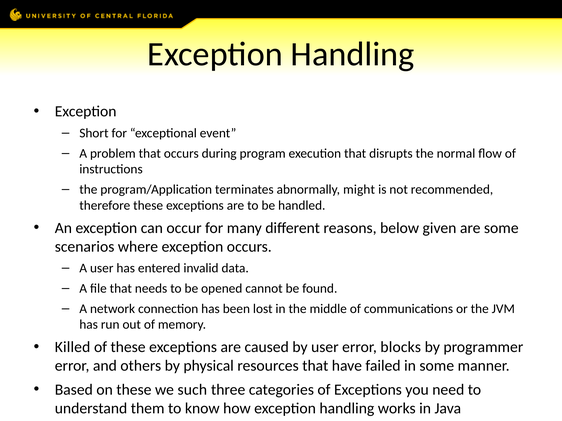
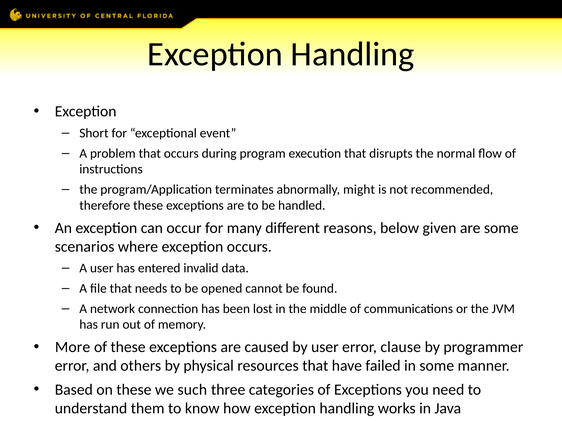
Killed: Killed -> More
blocks: blocks -> clause
